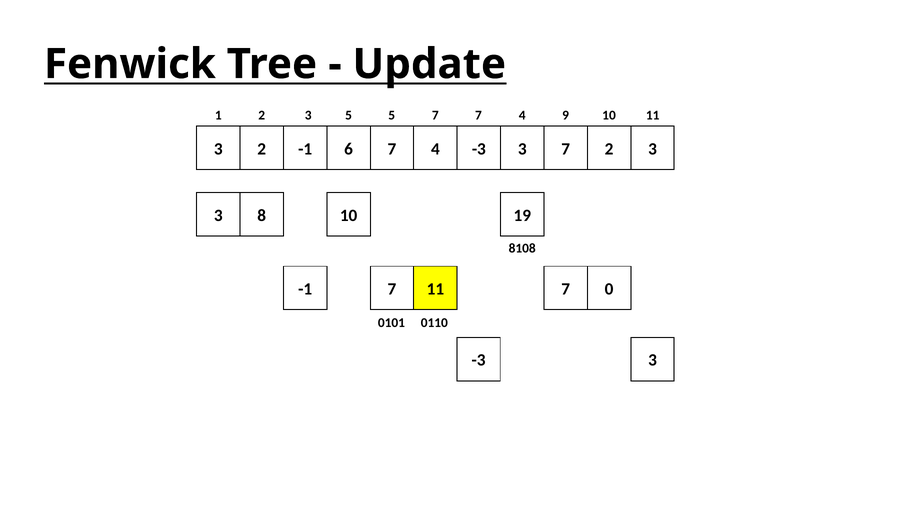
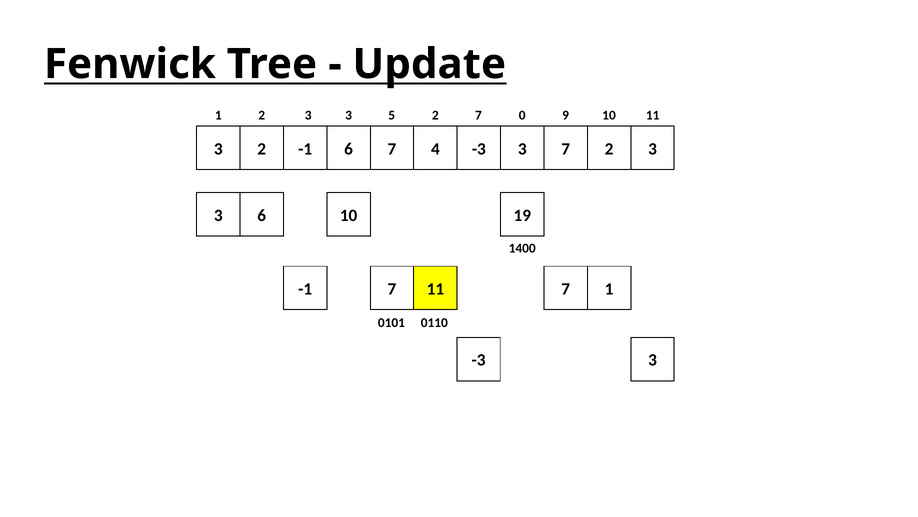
3 5: 5 -> 3
5 7: 7 -> 2
4 at (522, 115): 4 -> 0
3 8: 8 -> 6
8108: 8108 -> 1400
7 0: 0 -> 1
